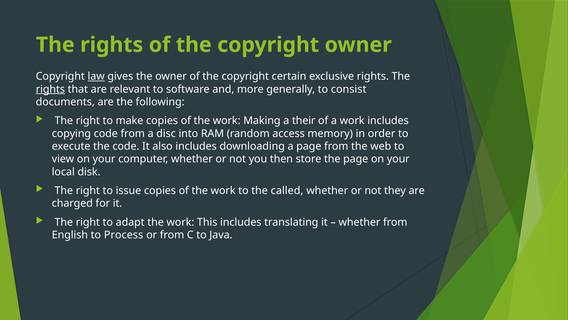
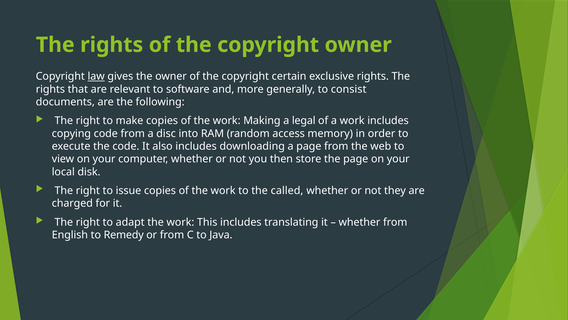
rights at (50, 89) underline: present -> none
their: their -> legal
Process: Process -> Remedy
